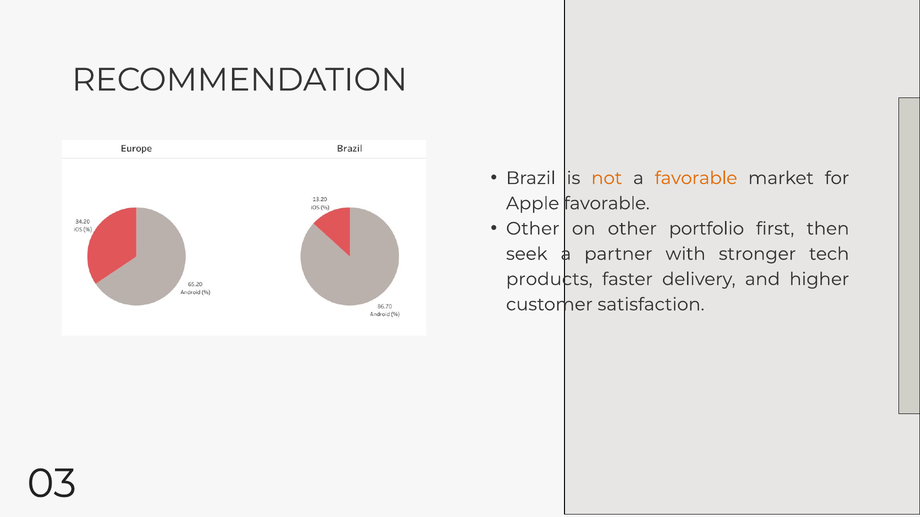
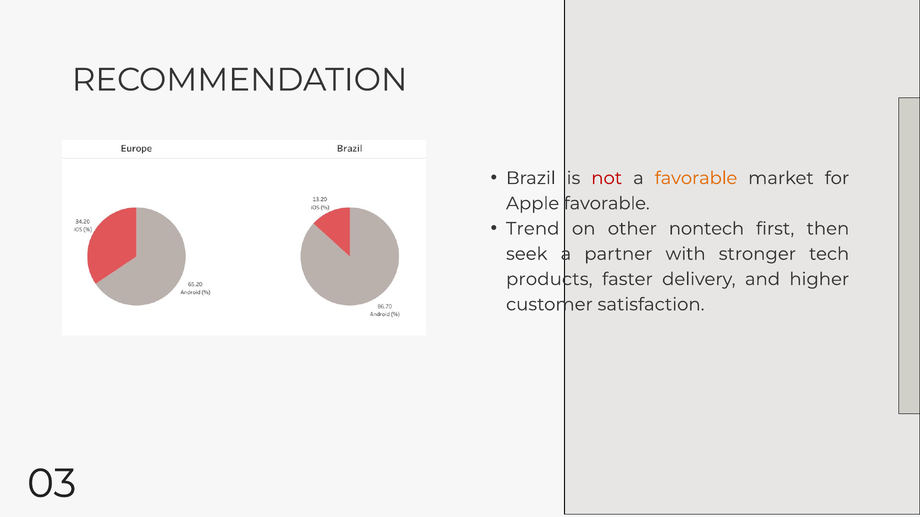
not colour: orange -> red
Other at (533, 229): Other -> Trend
portfolio: portfolio -> nontech
